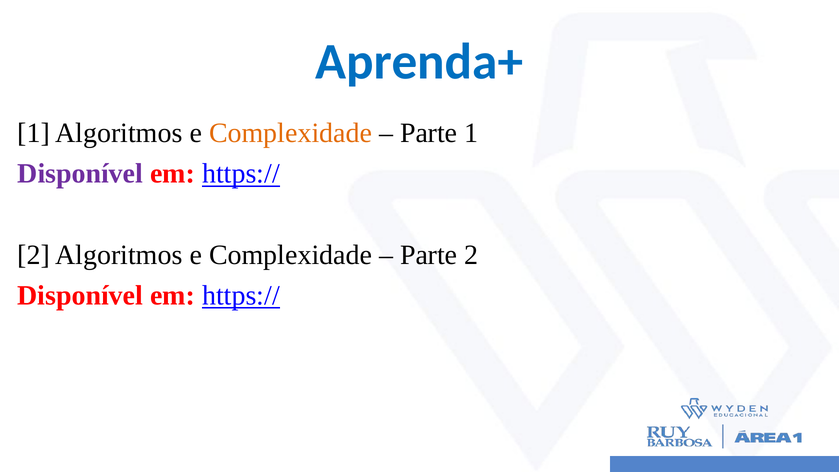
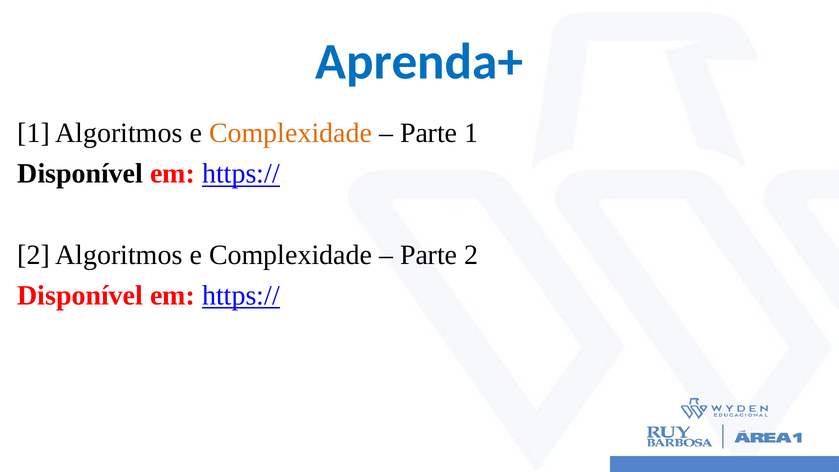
Disponível at (80, 174) colour: purple -> black
